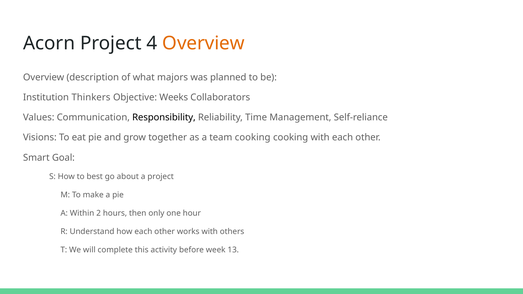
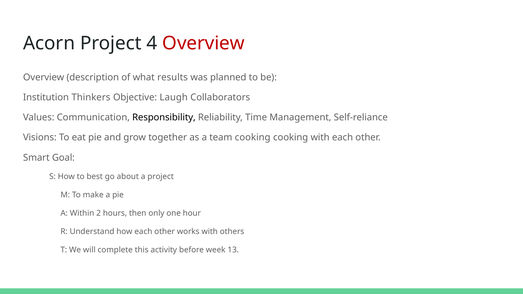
Overview at (204, 43) colour: orange -> red
majors: majors -> results
Weeks: Weeks -> Laugh
